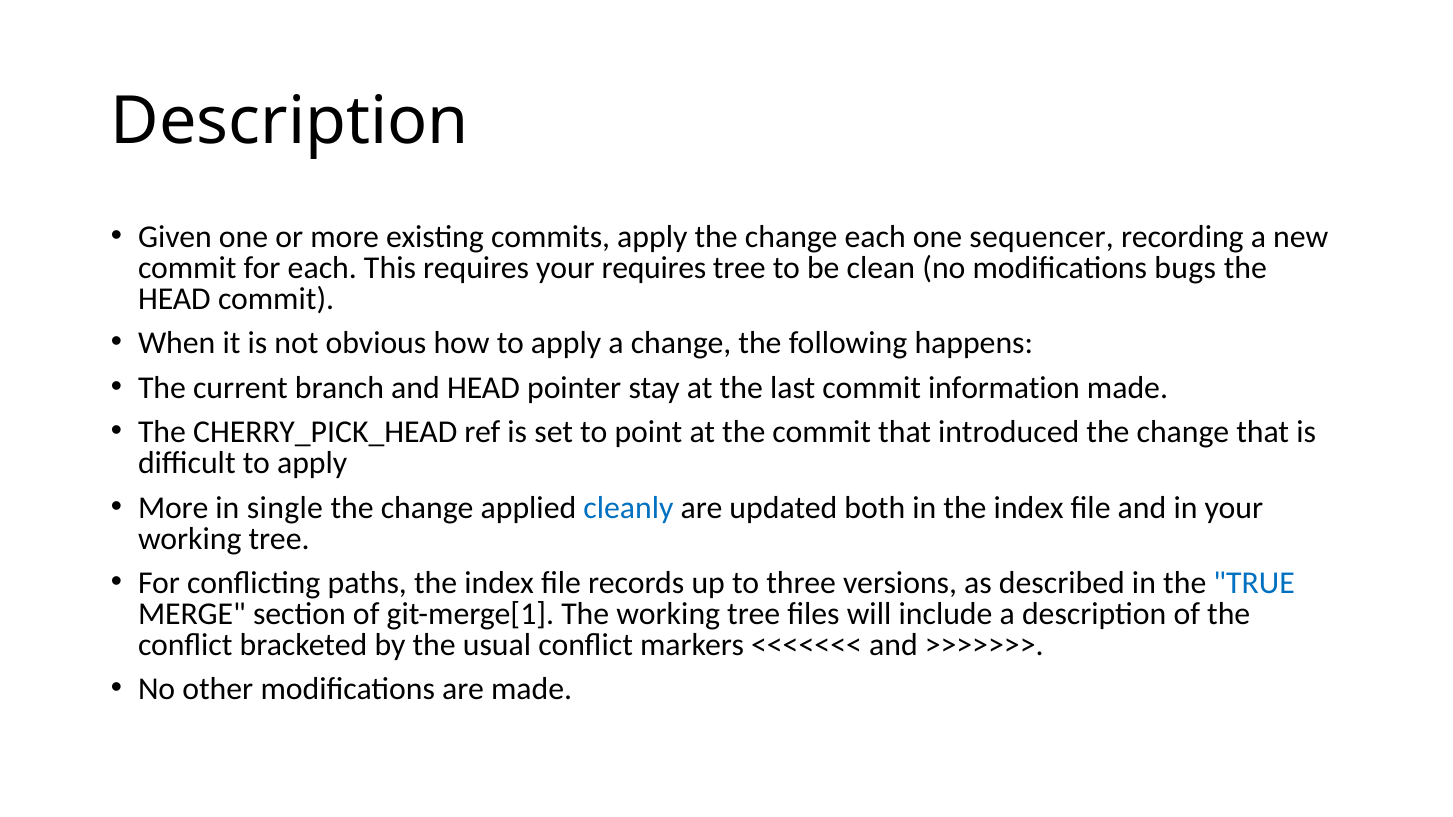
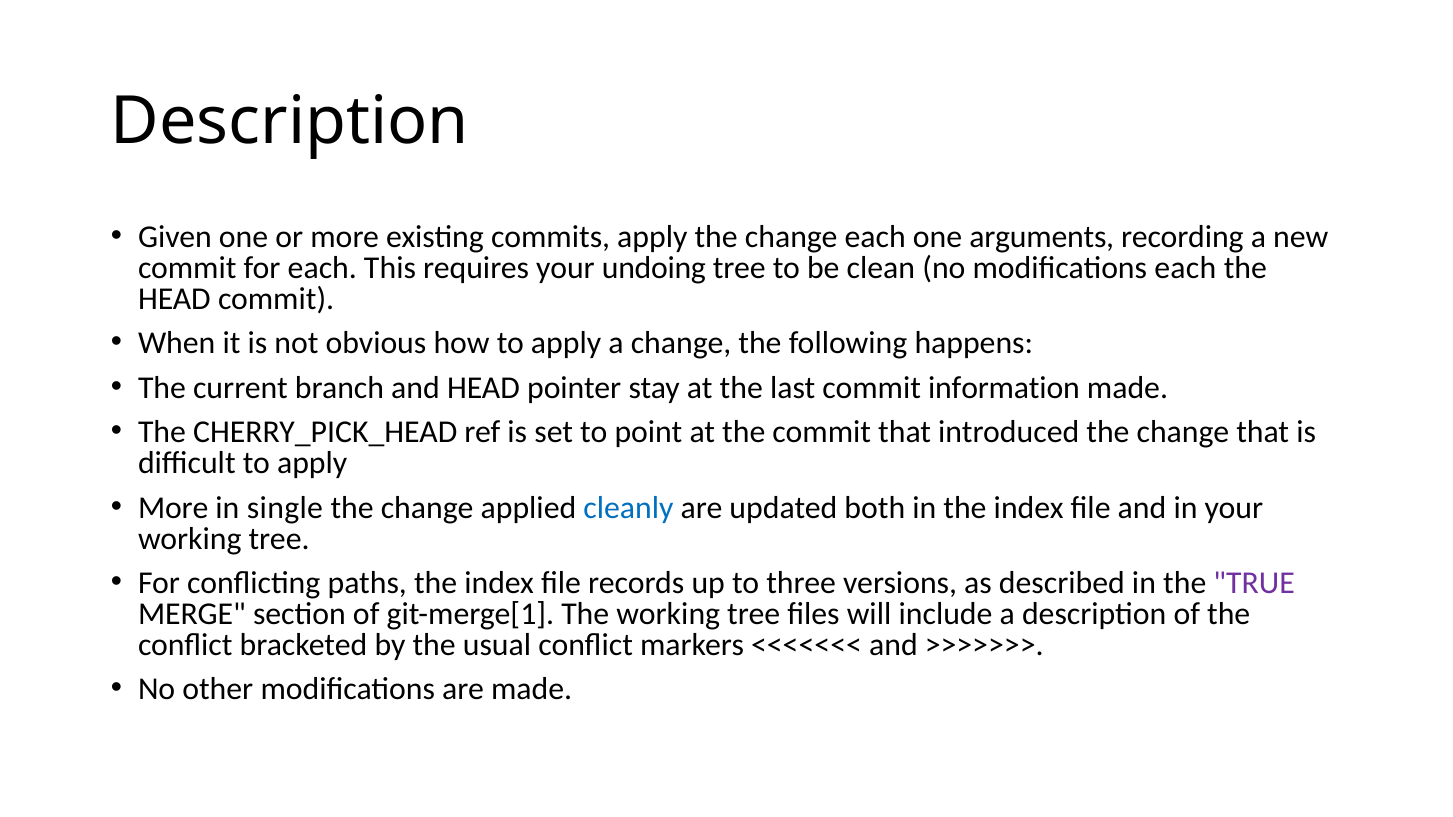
sequencer: sequencer -> arguments
your requires: requires -> undoing
modifications bugs: bugs -> each
TRUE colour: blue -> purple
